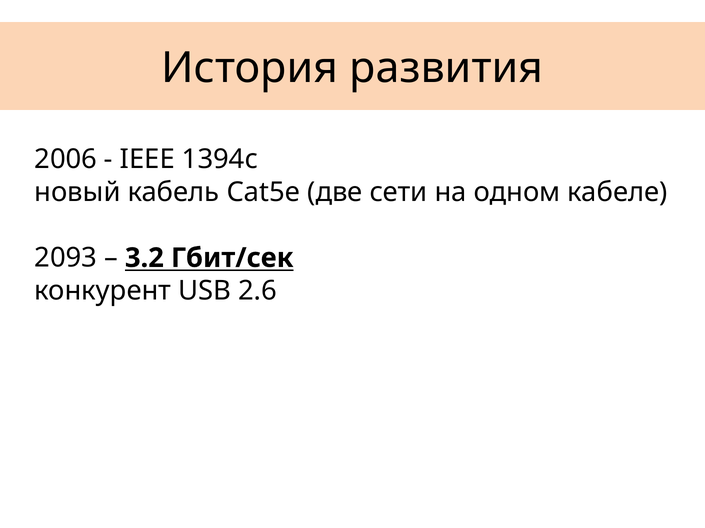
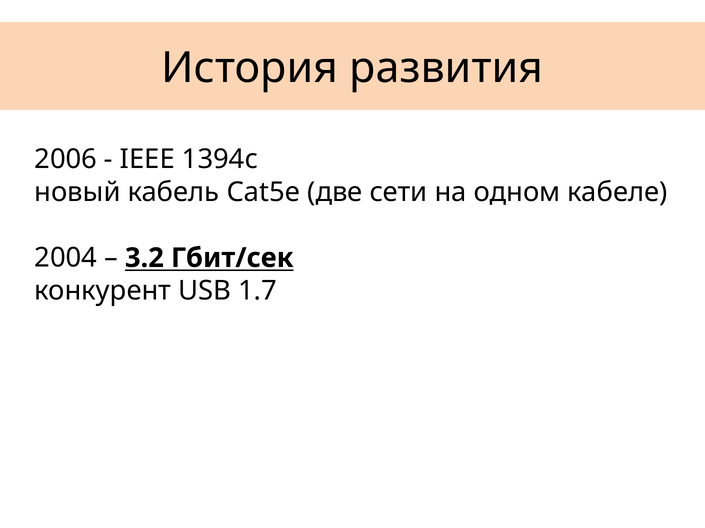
2093: 2093 -> 2004
2.6: 2.6 -> 1.7
